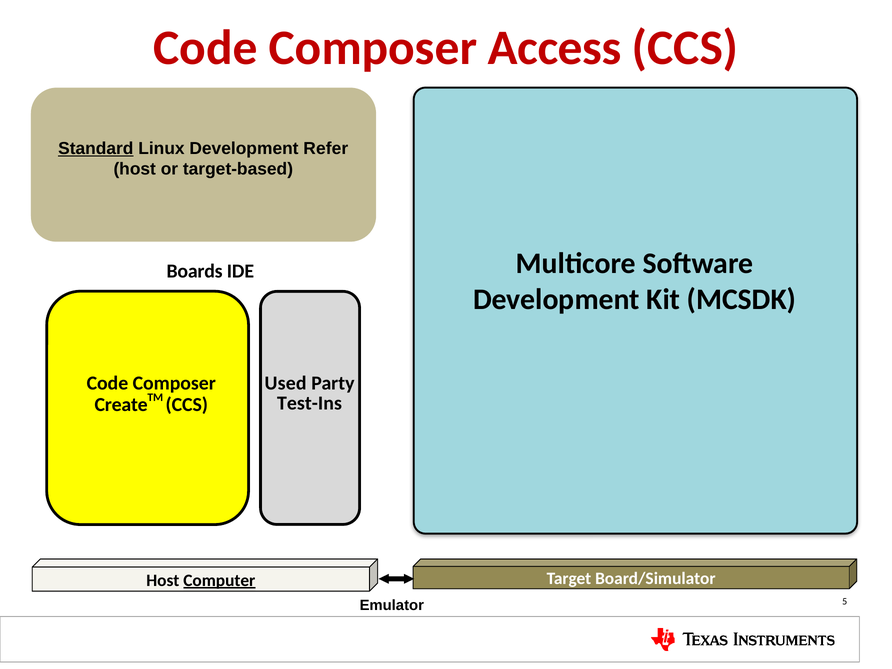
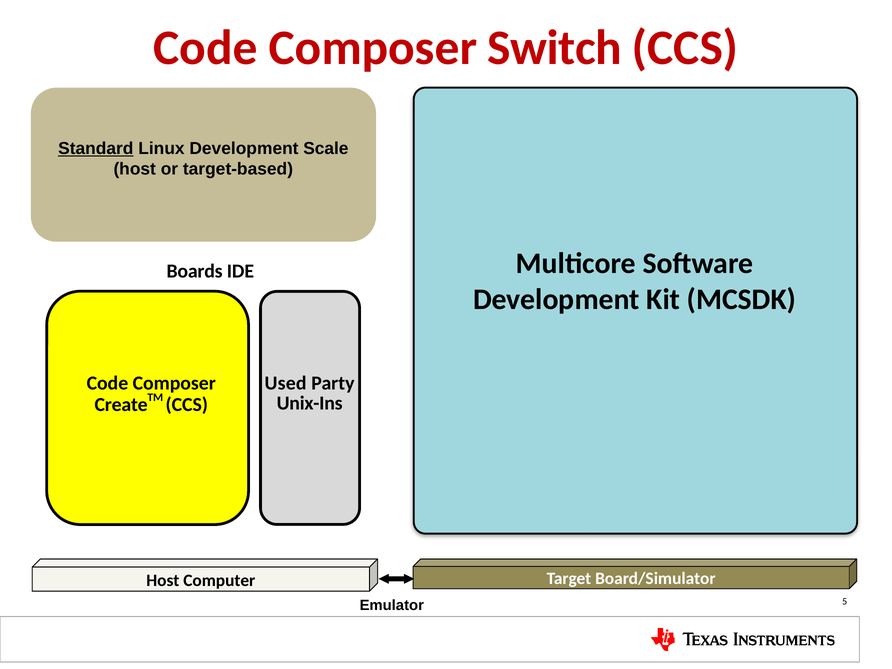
Access: Access -> Switch
Refer: Refer -> Scale
Test-Ins: Test-Ins -> Unix-Ins
Computer underline: present -> none
